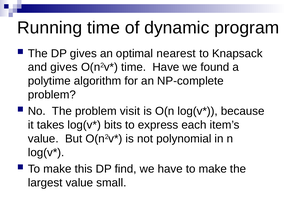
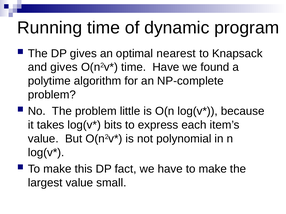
visit: visit -> little
find: find -> fact
